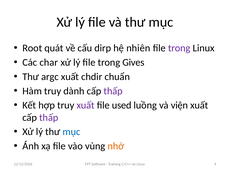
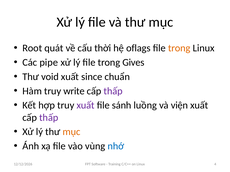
dirp: dirp -> thời
nhiên: nhiên -> oflags
trong at (179, 48) colour: purple -> orange
char: char -> pipe
argc: argc -> void
chdir: chdir -> since
dành: dành -> write
used: used -> sánh
mục at (71, 132) colour: blue -> orange
nhớ colour: orange -> blue
